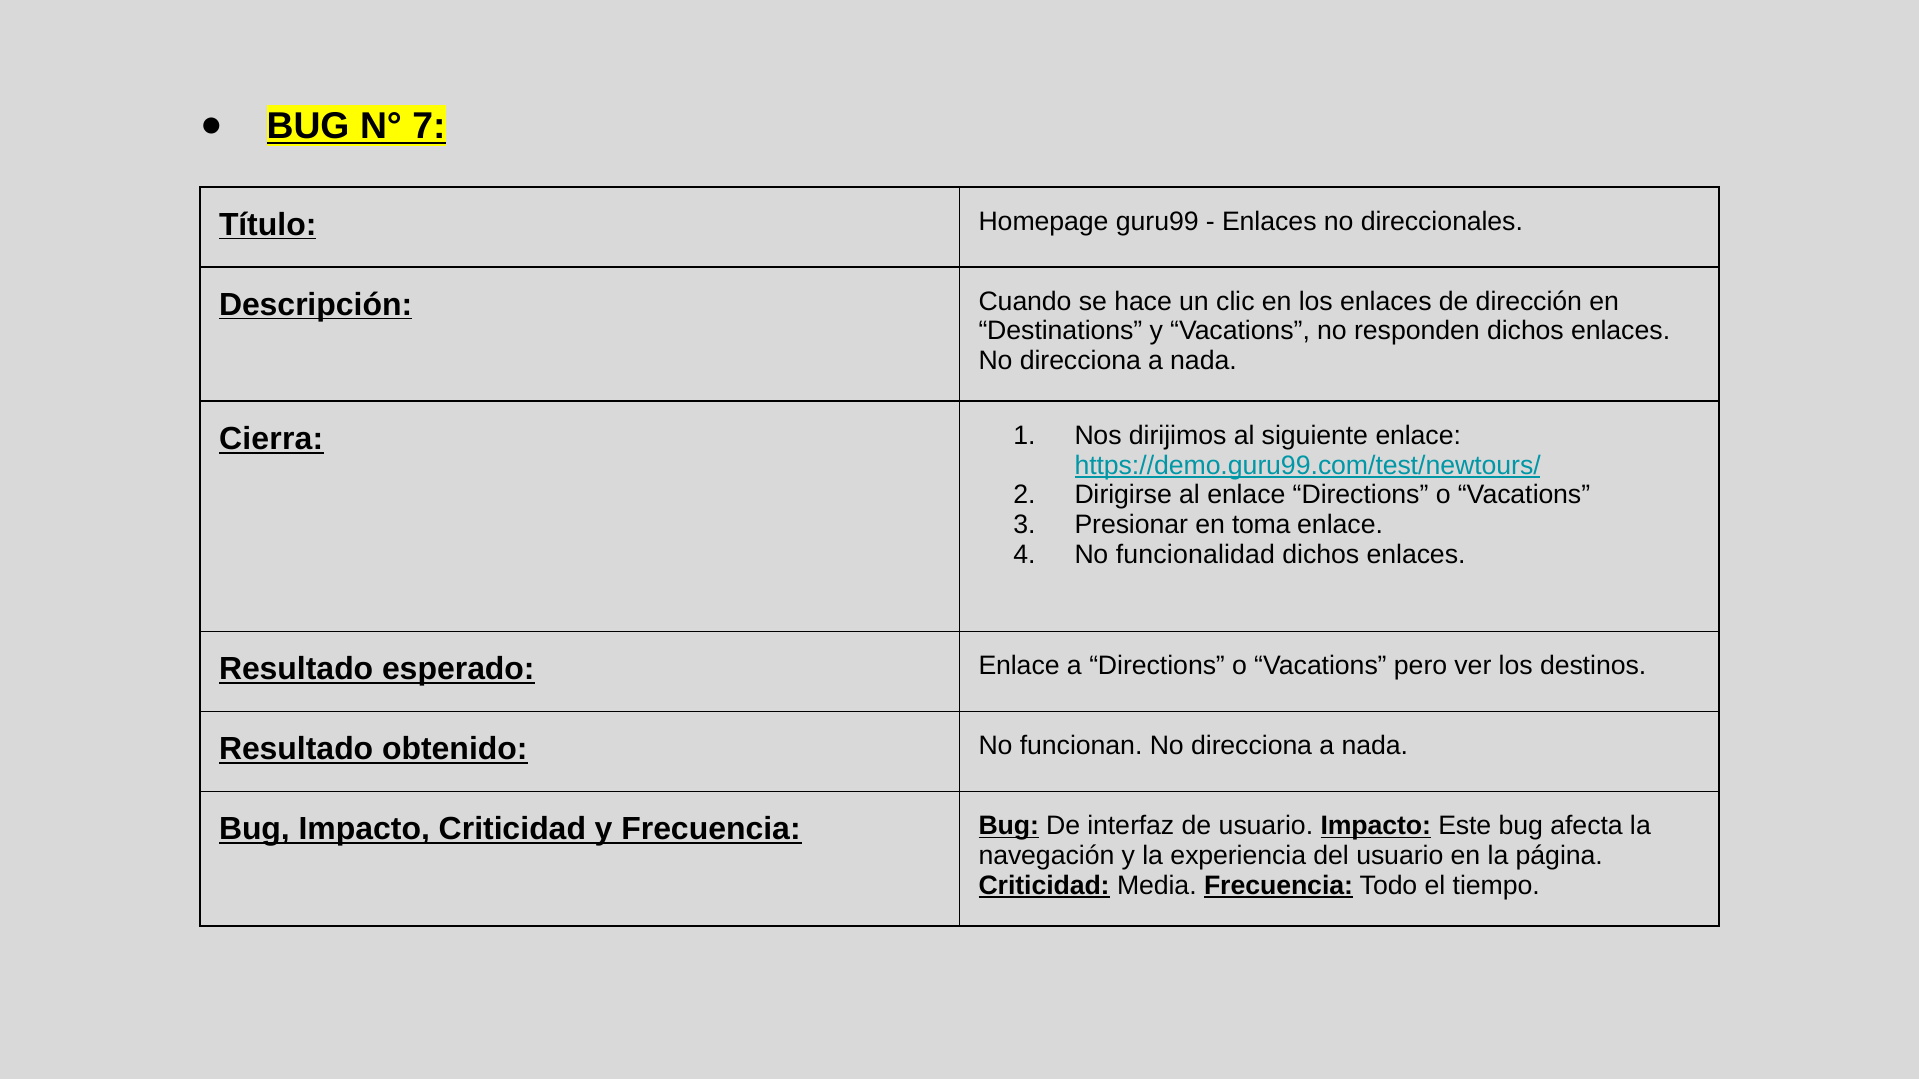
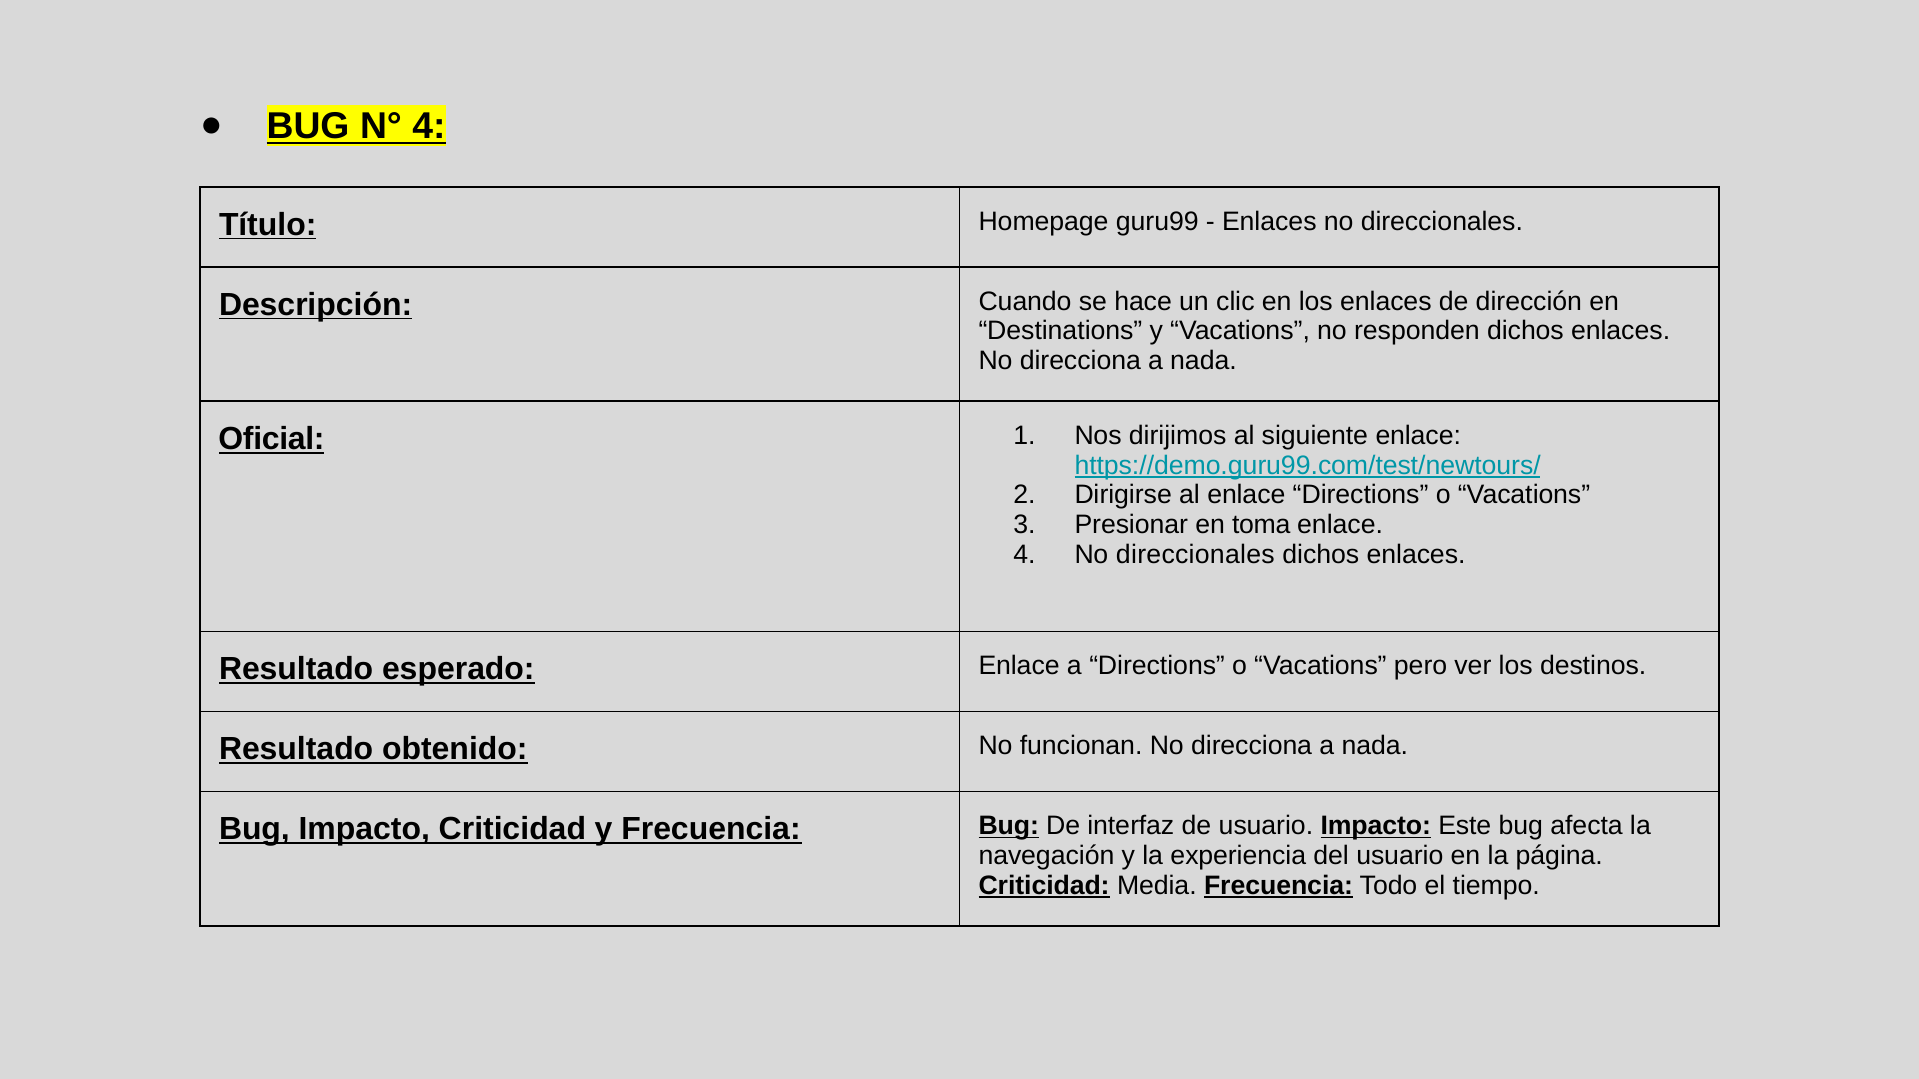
N° 7: 7 -> 4
Cierra: Cierra -> Oficial
funcionalidad at (1195, 555): funcionalidad -> direccionales
